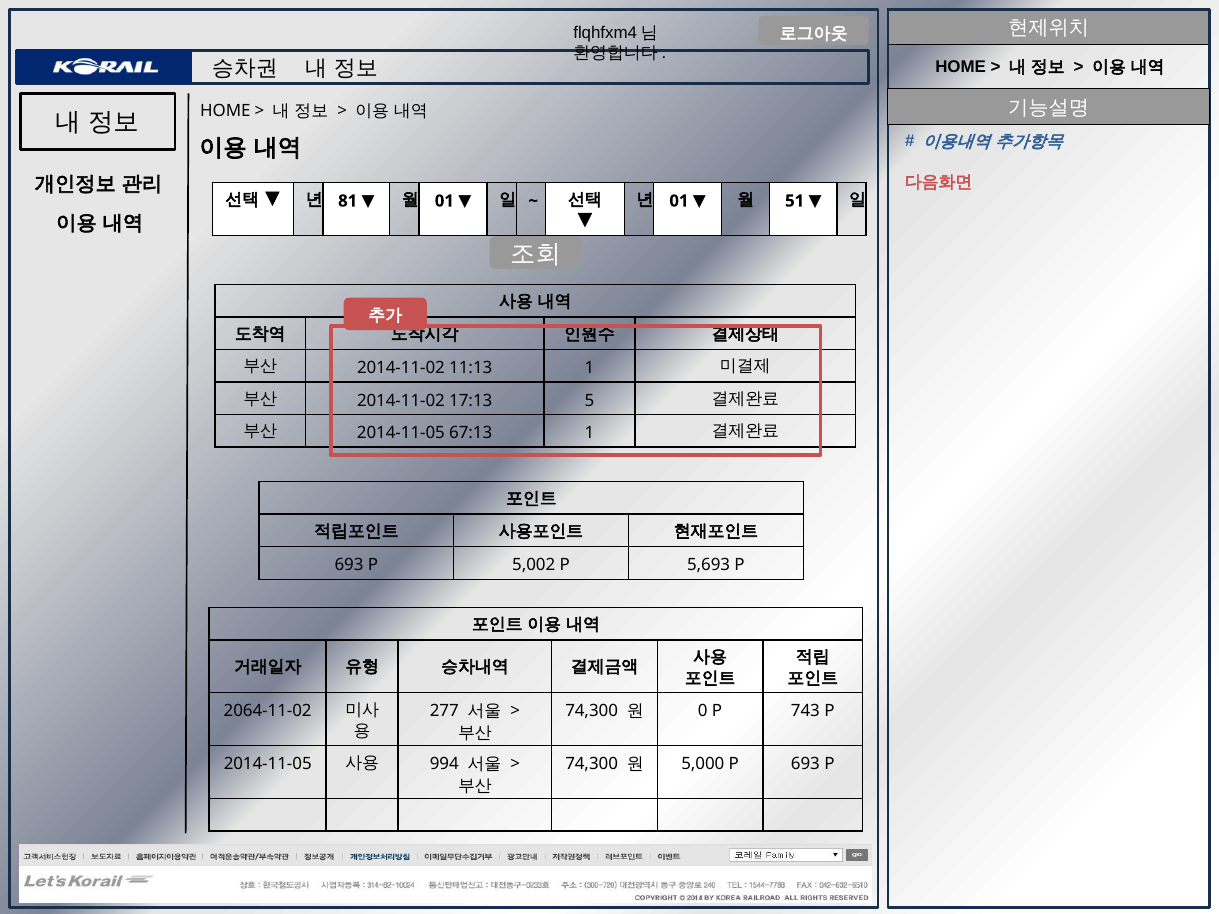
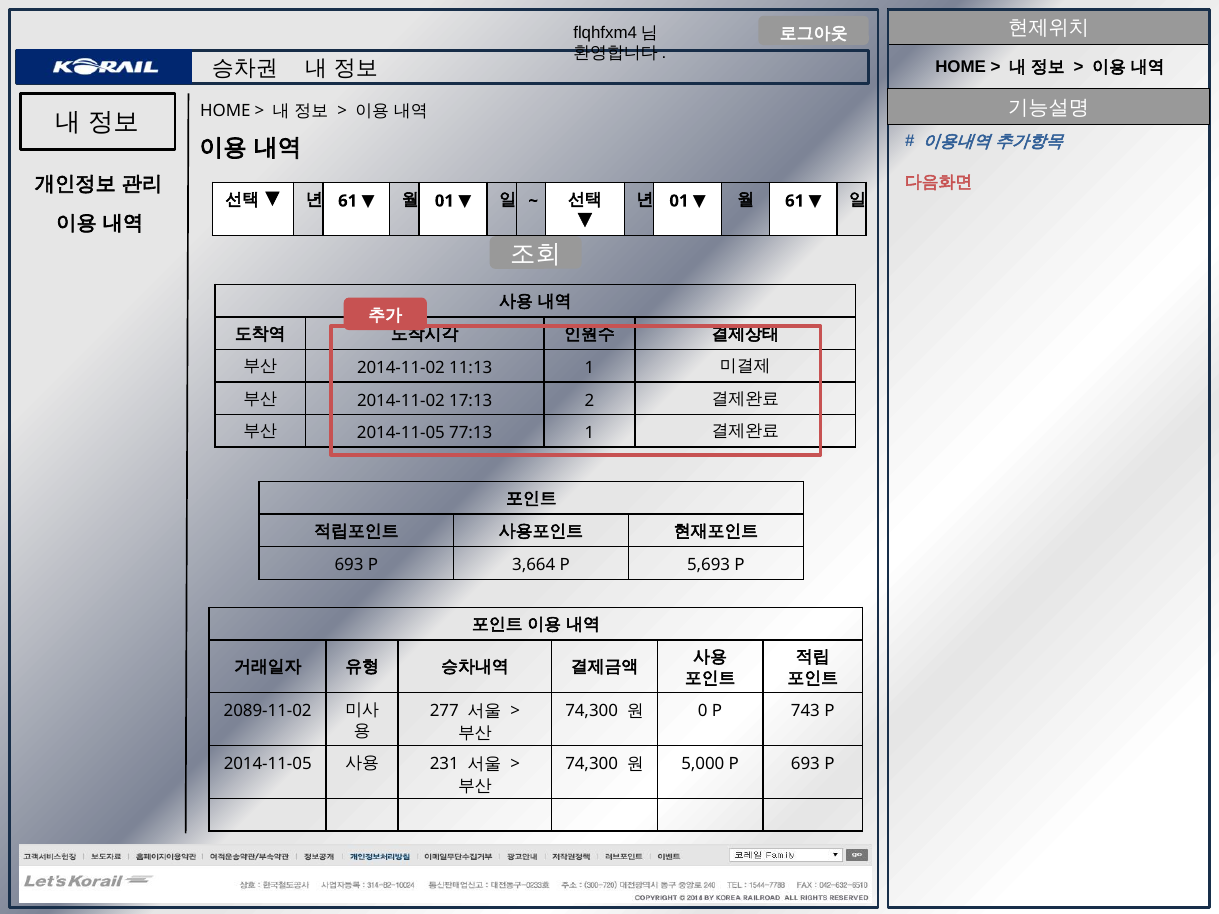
81 at (348, 201): 81 -> 61
51 at (795, 201): 51 -> 61
5: 5 -> 2
67:13: 67:13 -> 77:13
5,002: 5,002 -> 3,664
2064-11-02: 2064-11-02 -> 2089-11-02
994: 994 -> 231
